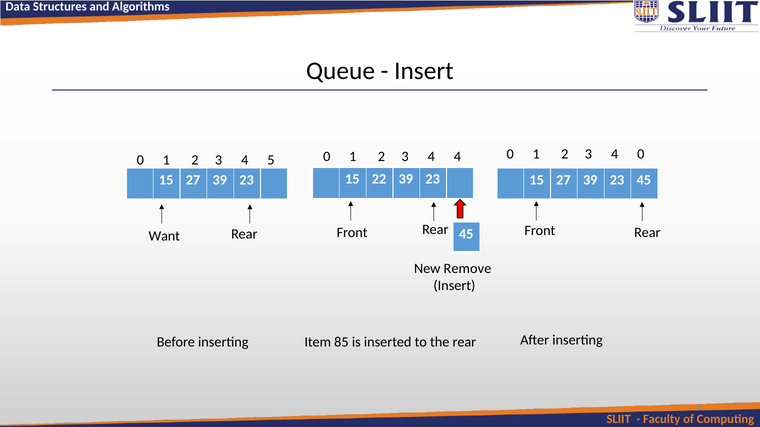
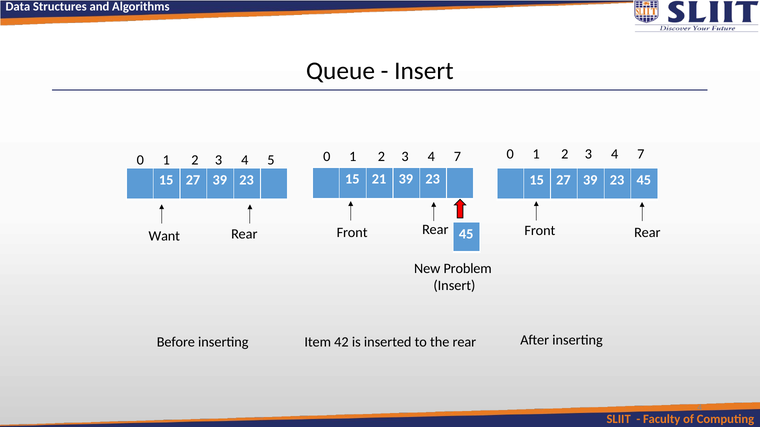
0 at (641, 154): 0 -> 7
4 at (457, 157): 4 -> 7
22: 22 -> 21
Remove: Remove -> Problem
85: 85 -> 42
